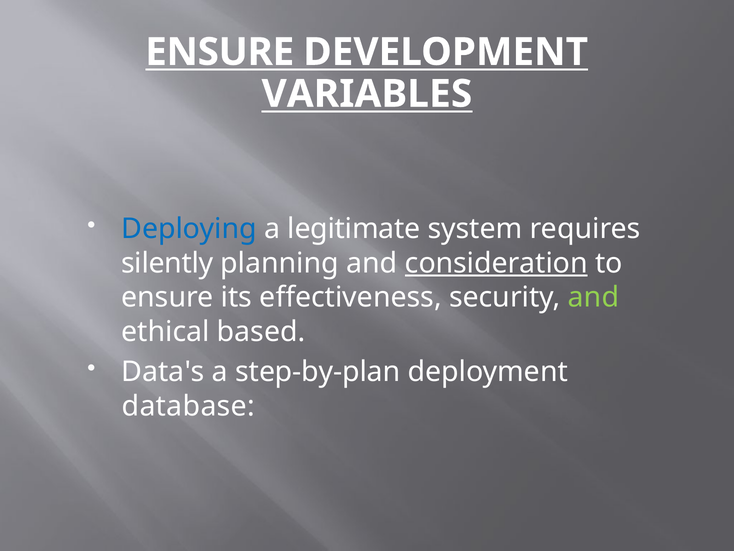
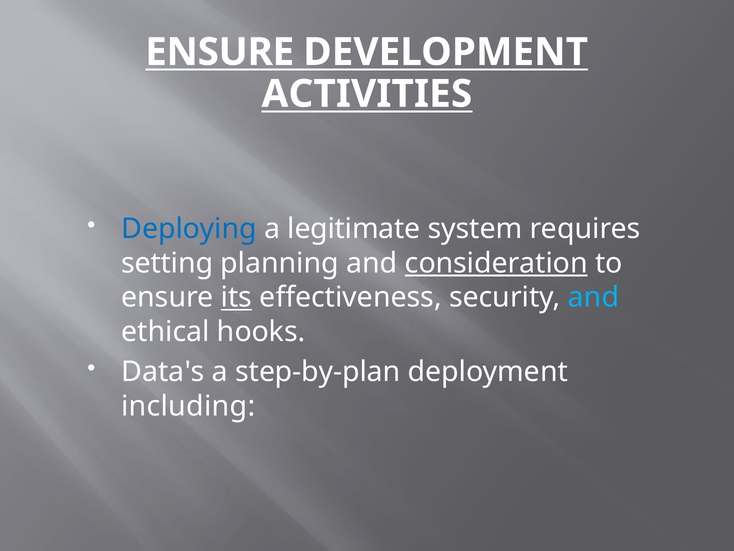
VARIABLES: VARIABLES -> ACTIVITIES
silently: silently -> setting
its underline: none -> present
and at (594, 297) colour: light green -> light blue
based: based -> hooks
database: database -> including
